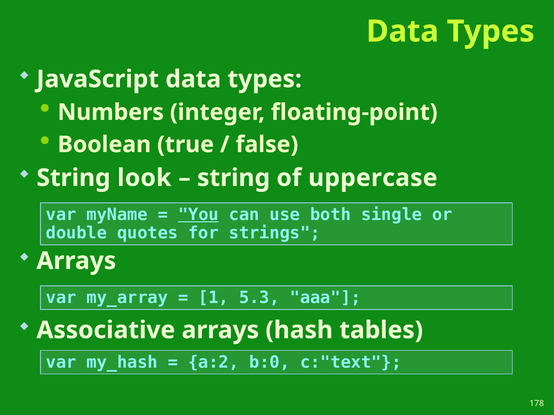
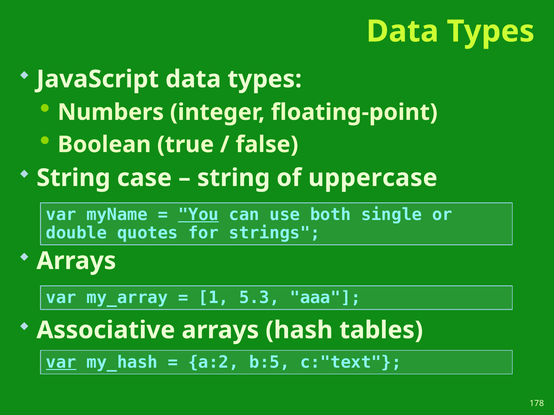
look: look -> case
var at (61, 363) underline: none -> present
b:0: b:0 -> b:5
